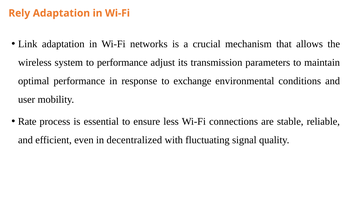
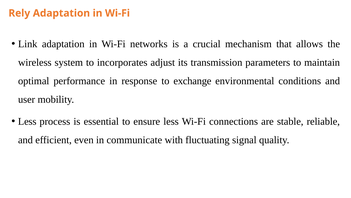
to performance: performance -> incorporates
Rate at (27, 121): Rate -> Less
decentralized: decentralized -> communicate
